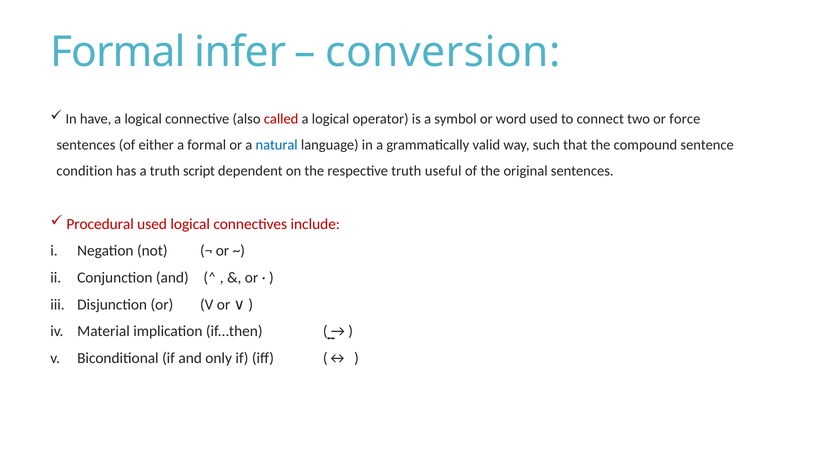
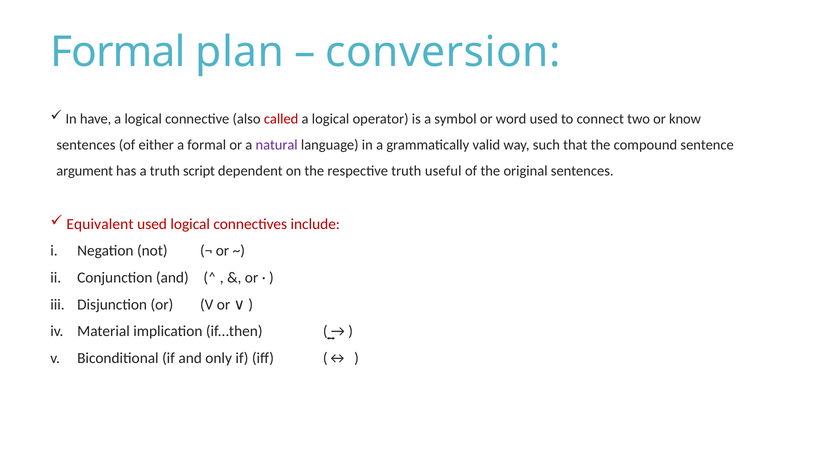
infer: infer -> plan
force: force -> know
natural colour: blue -> purple
condition: condition -> argument
Procedural: Procedural -> Equivalent
